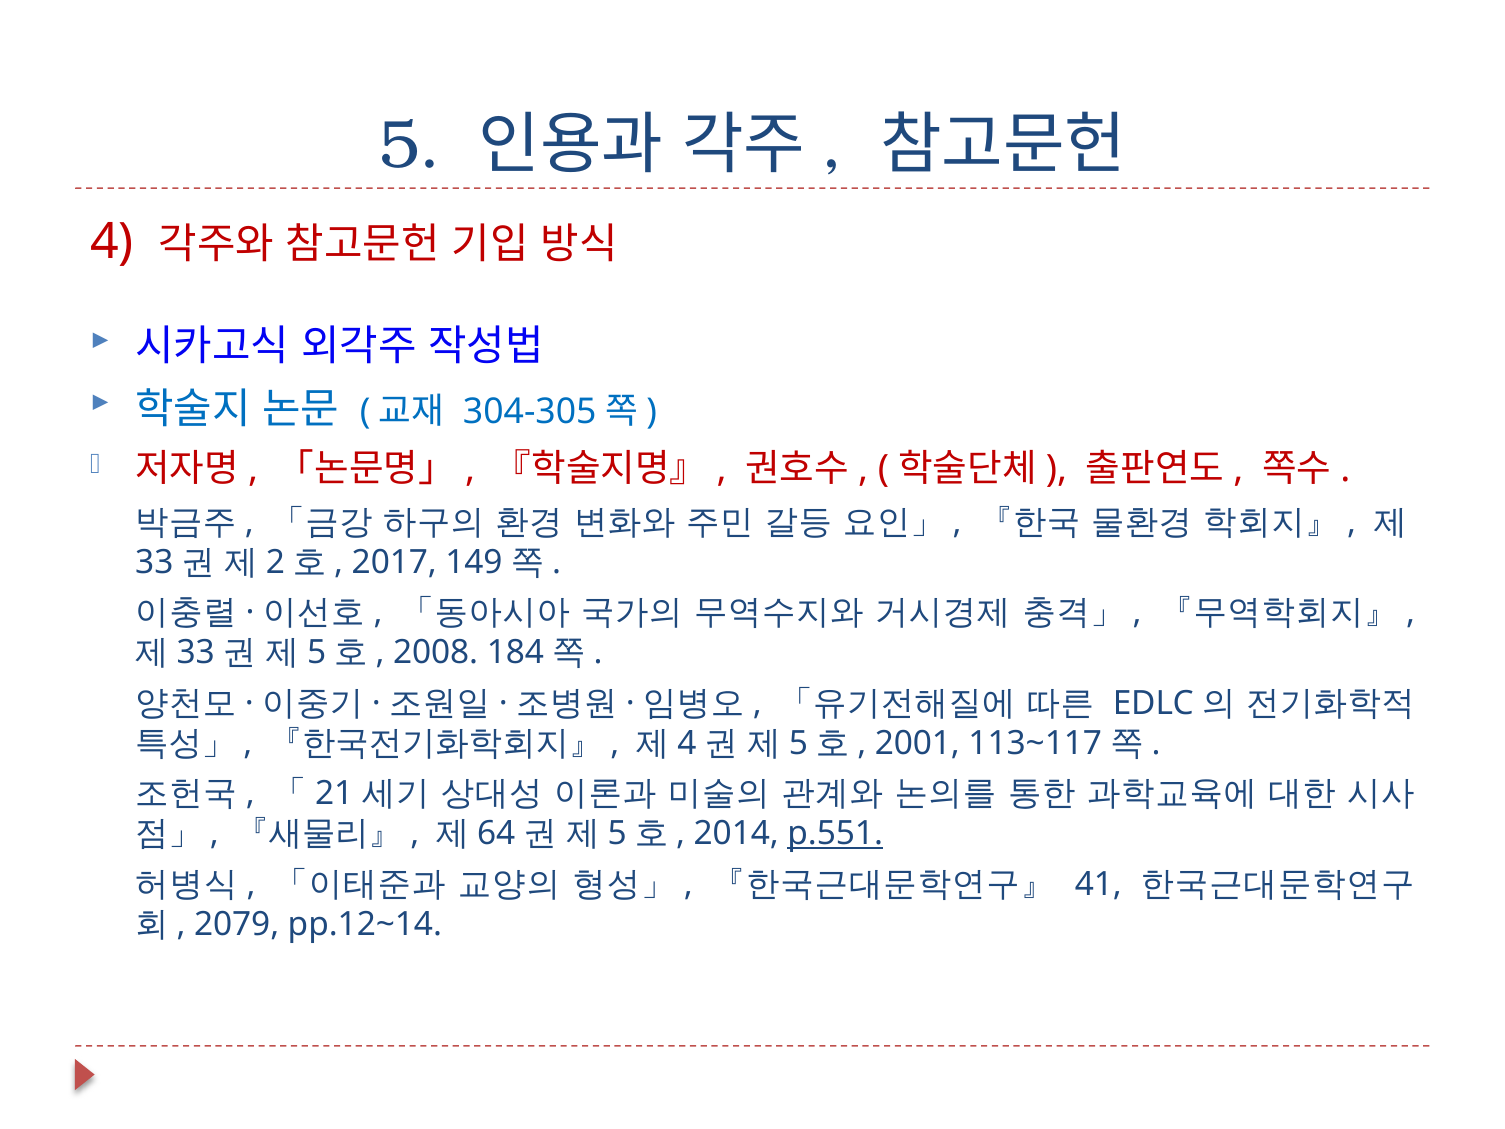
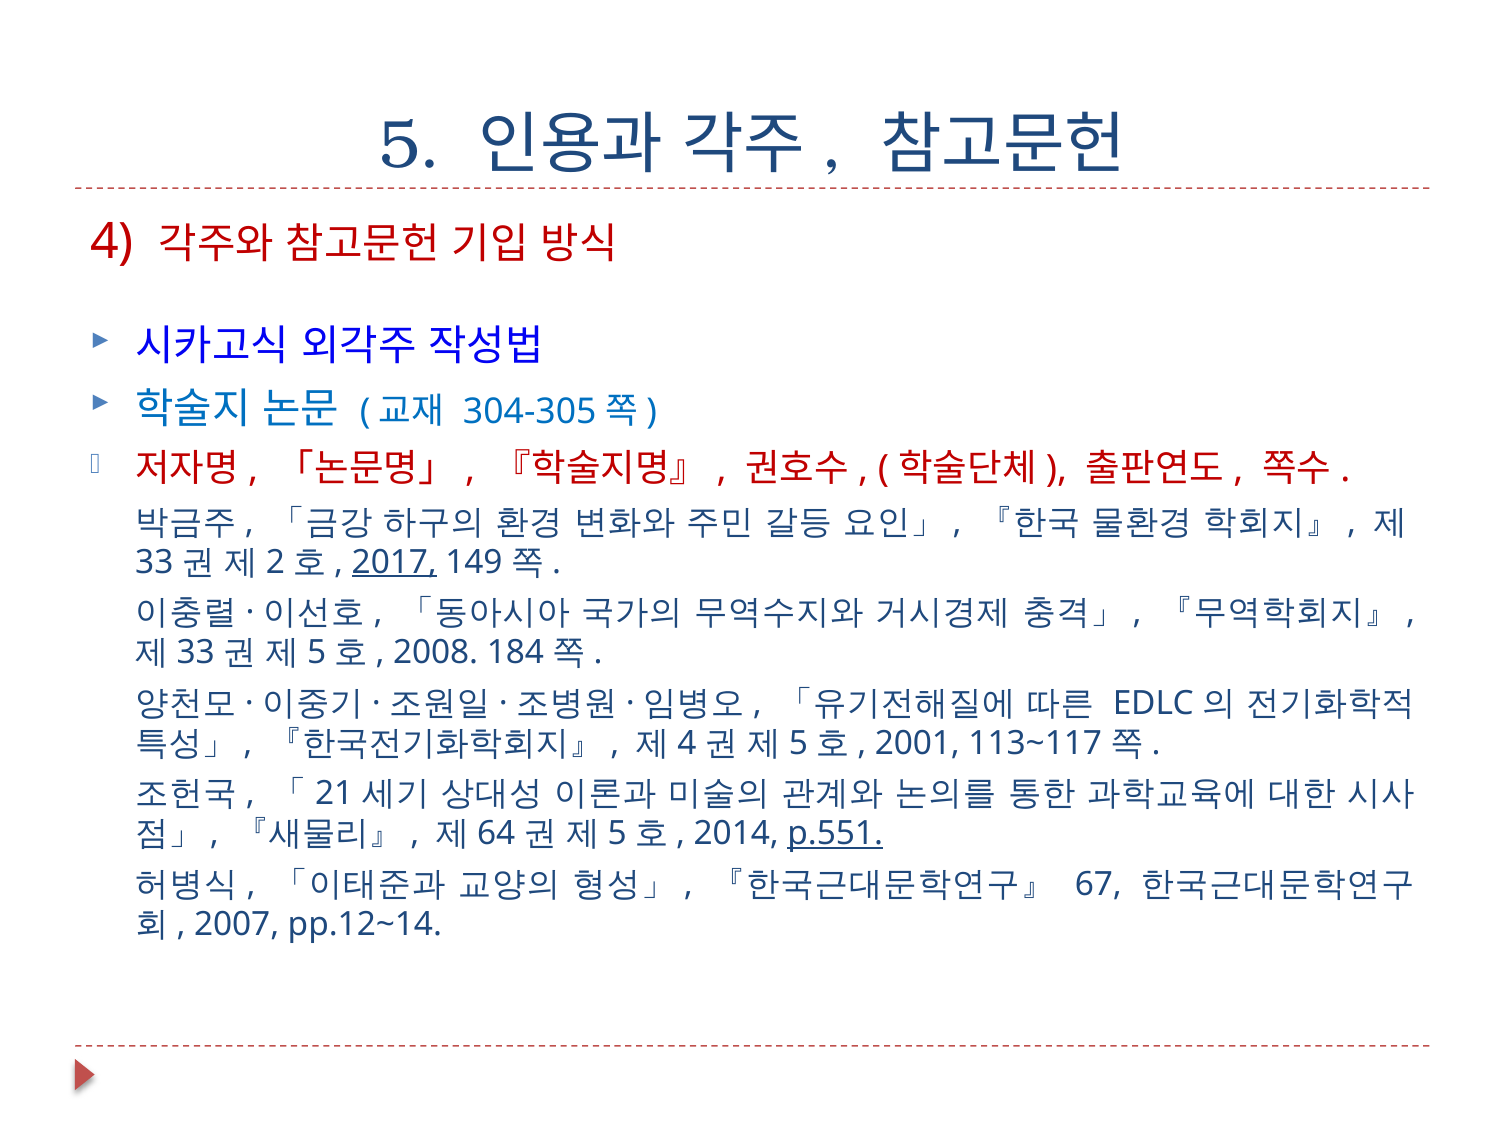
2017 underline: none -> present
41: 41 -> 67
2079: 2079 -> 2007
